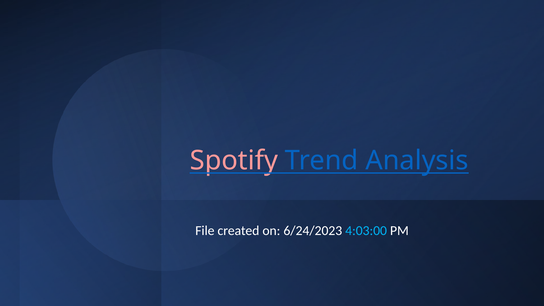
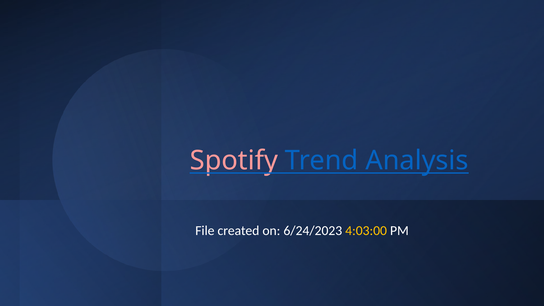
4:03:00 colour: light blue -> yellow
